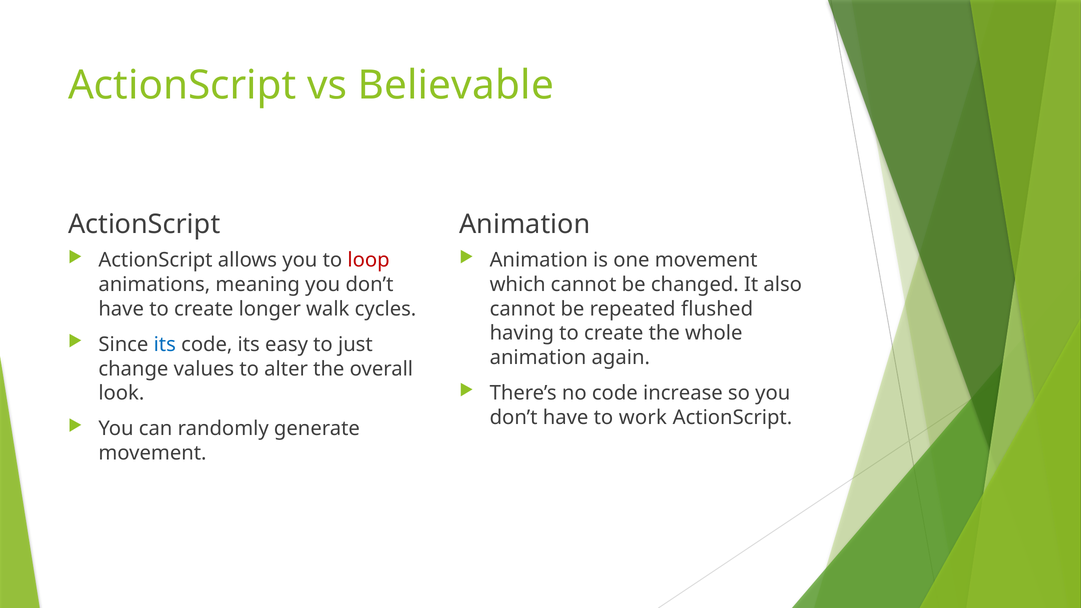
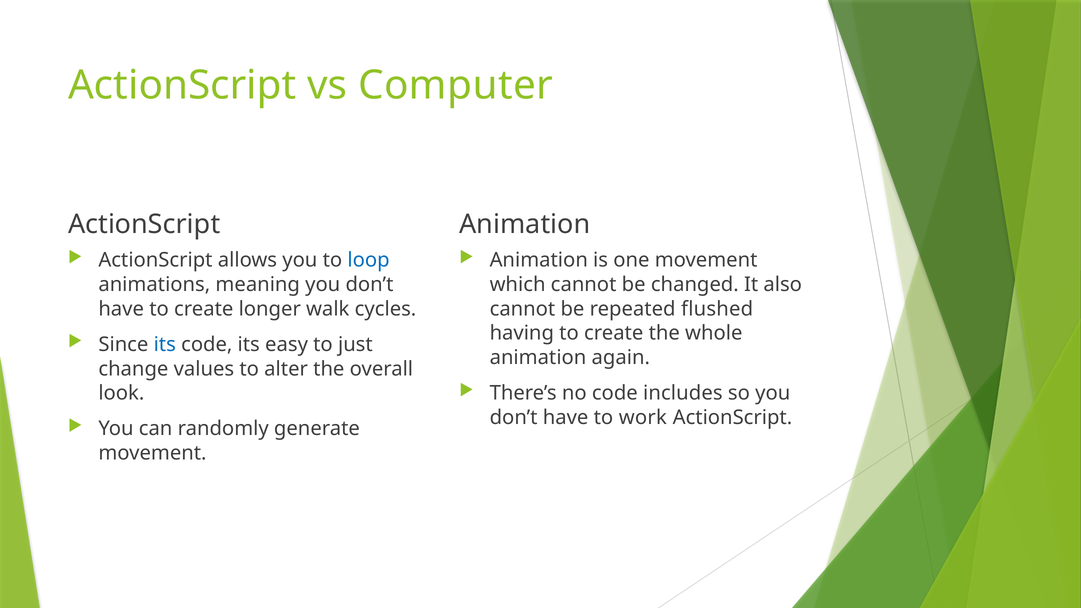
Believable: Believable -> Computer
loop colour: red -> blue
increase: increase -> includes
